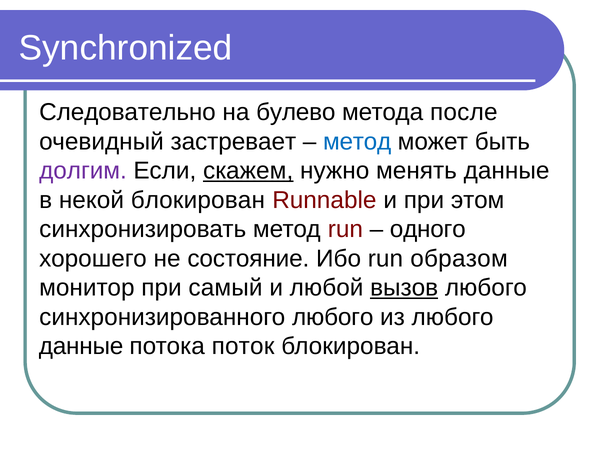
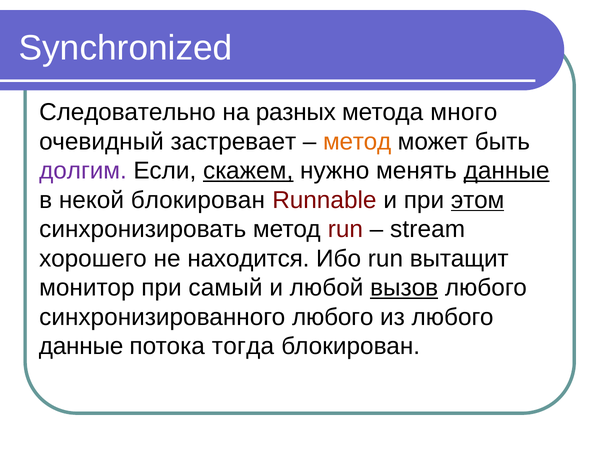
булево: булево -> разных
после: после -> много
метод at (357, 141) colour: blue -> orange
данные at (507, 171) underline: none -> present
этом underline: none -> present
одного: одного -> stream
состояние: состояние -> находится
образом: образом -> вытащит
поток: поток -> тогда
